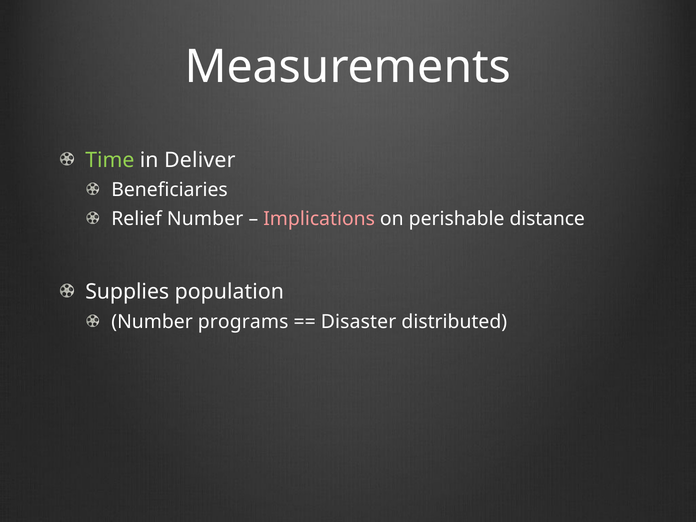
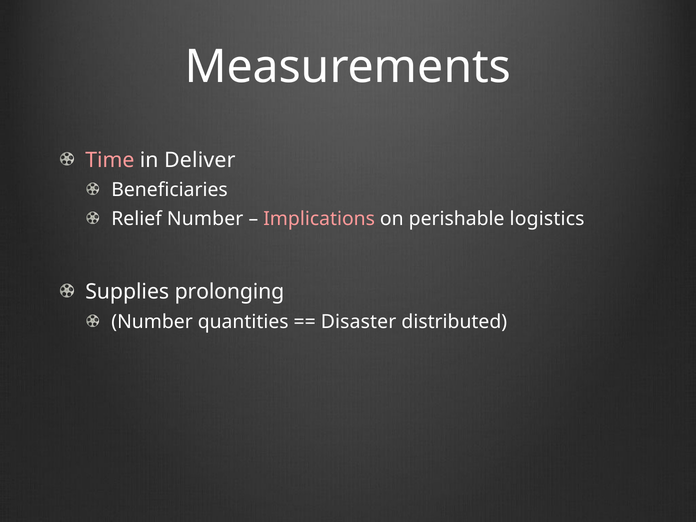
Time colour: light green -> pink
distance: distance -> logistics
population: population -> prolonging
programs: programs -> quantities
